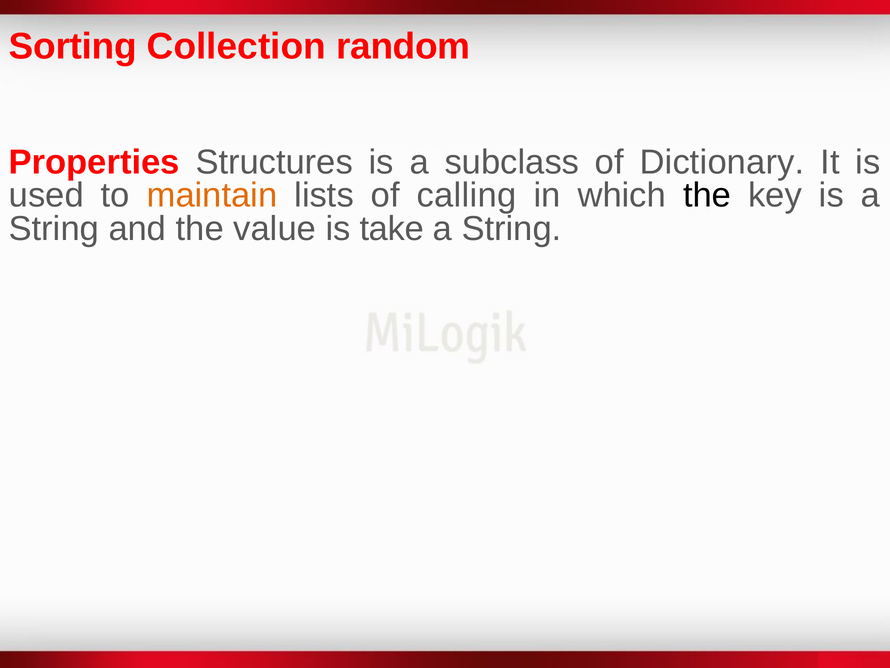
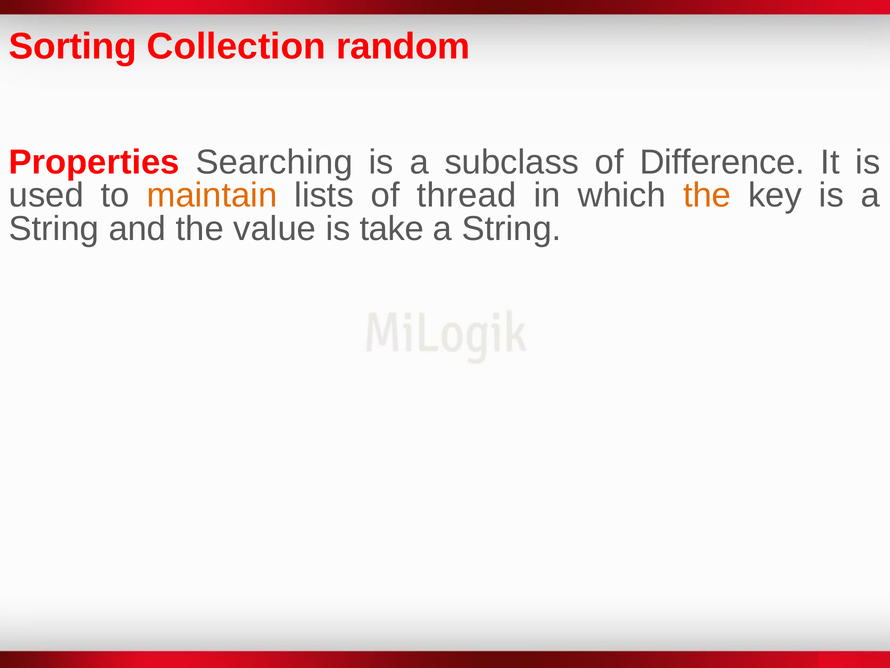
Structures: Structures -> Searching
Dictionary: Dictionary -> Difference
calling: calling -> thread
the at (707, 195) colour: black -> orange
